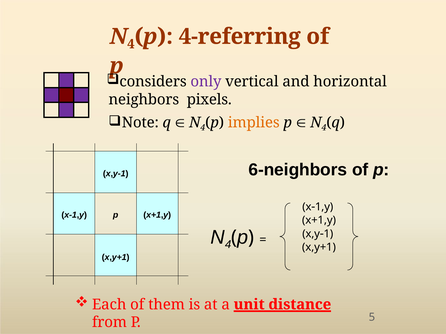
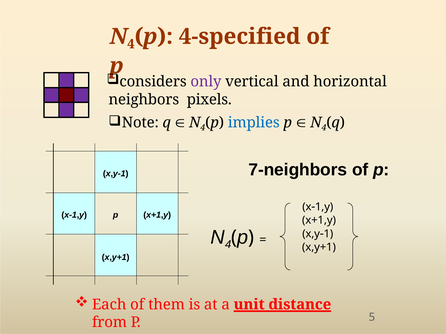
4-referring: 4-referring -> 4-specified
implies colour: orange -> blue
6-neighbors: 6-neighbors -> 7-neighbors
